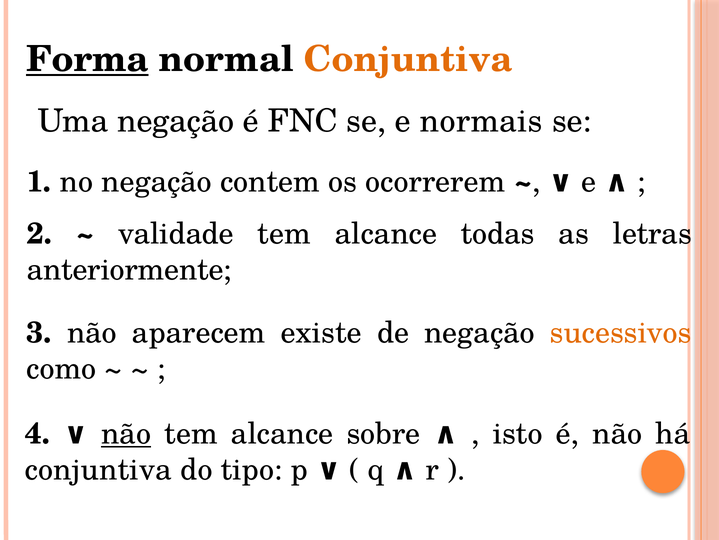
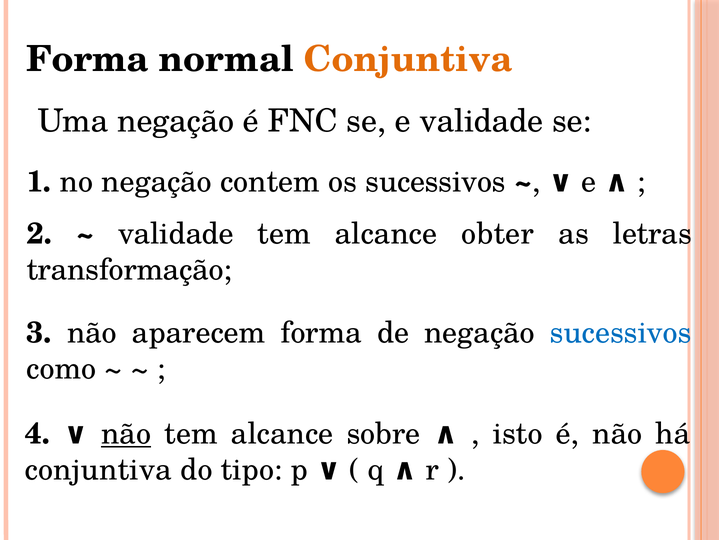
Forma at (87, 59) underline: present -> none
e normais: normais -> validade
os ocorrerem: ocorrerem -> sucessivos
todas: todas -> obter
anteriormente: anteriormente -> transformação
aparecem existe: existe -> forma
sucessivos at (621, 332) colour: orange -> blue
